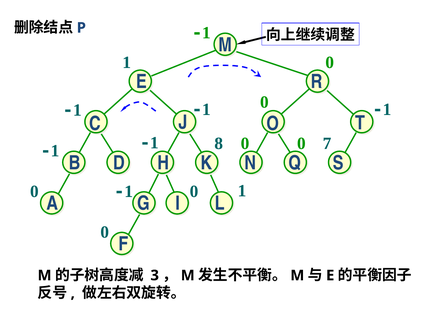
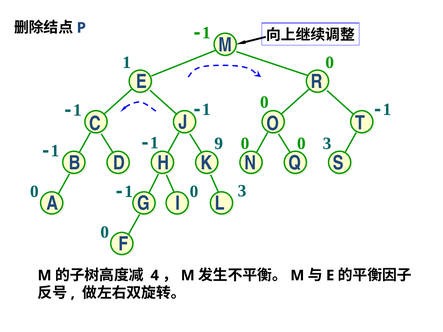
8: 8 -> 9
7 at (327, 144): 7 -> 3
1 at (242, 191): 1 -> 3
3: 3 -> 4
